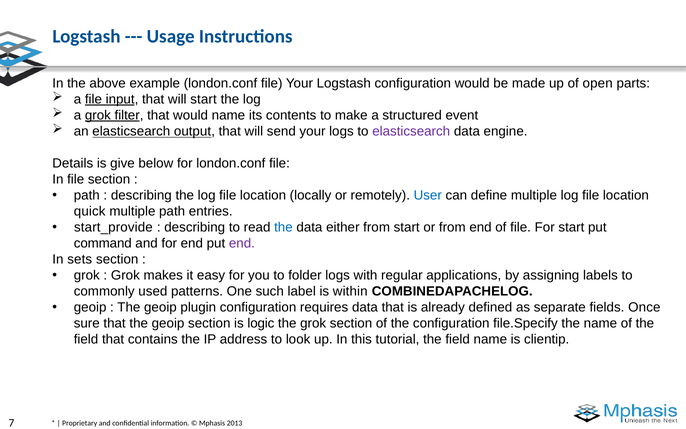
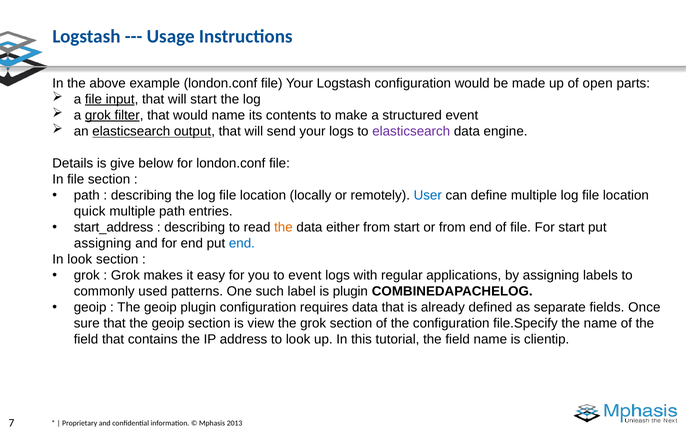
start_provide: start_provide -> start_address
the at (283, 227) colour: blue -> orange
command at (103, 243): command -> assigning
end at (242, 243) colour: purple -> blue
In sets: sets -> look
to folder: folder -> event
is within: within -> plugin
logic: logic -> view
